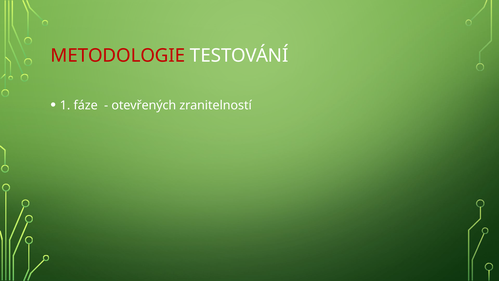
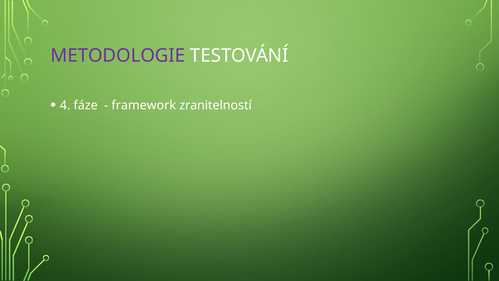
METODOLOGIE colour: red -> purple
1: 1 -> 4
otevřených: otevřených -> framework
